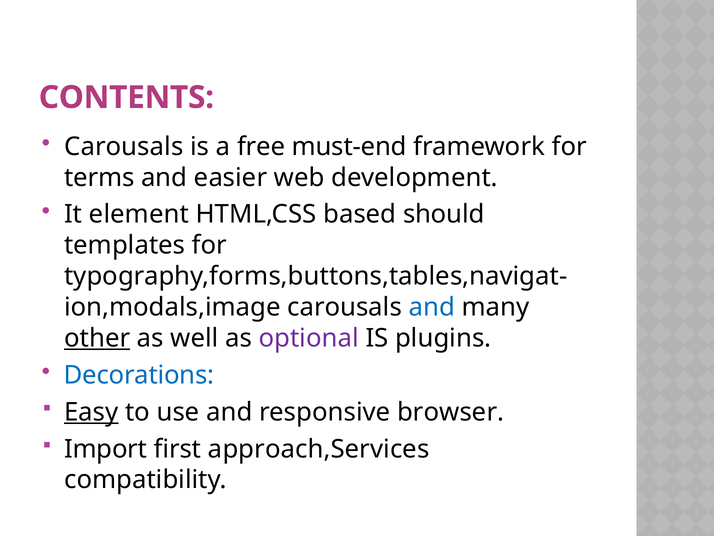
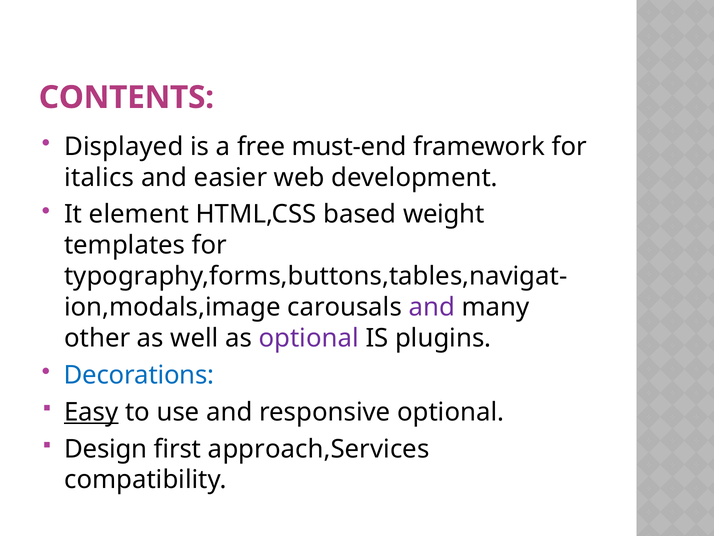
Carousals at (124, 146): Carousals -> Displayed
terms: terms -> italics
should: should -> weight
and at (432, 307) colour: blue -> purple
other underline: present -> none
responsive browser: browser -> optional
Import: Import -> Design
